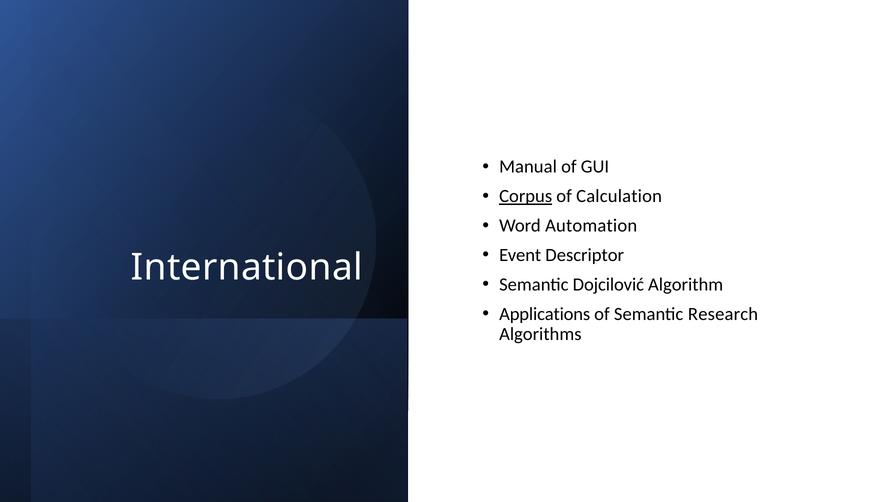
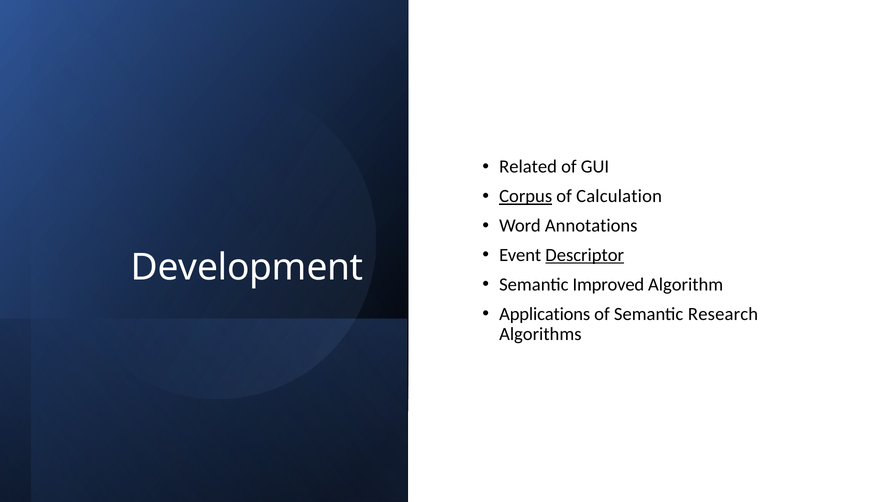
Manual: Manual -> Related
Automation: Automation -> Annotations
Descriptor underline: none -> present
International: International -> Development
Dojcilović: Dojcilović -> Improved
